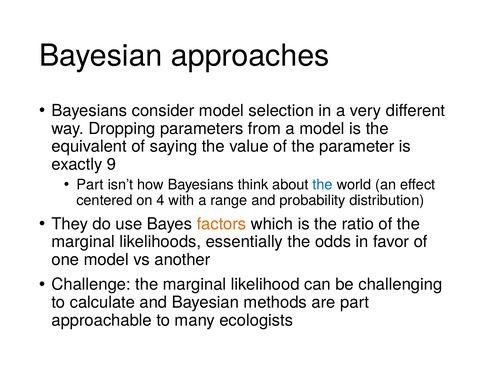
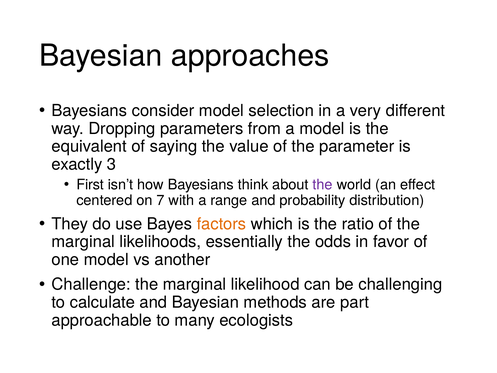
9: 9 -> 3
Part at (90, 184): Part -> First
the at (323, 184) colour: blue -> purple
4: 4 -> 7
